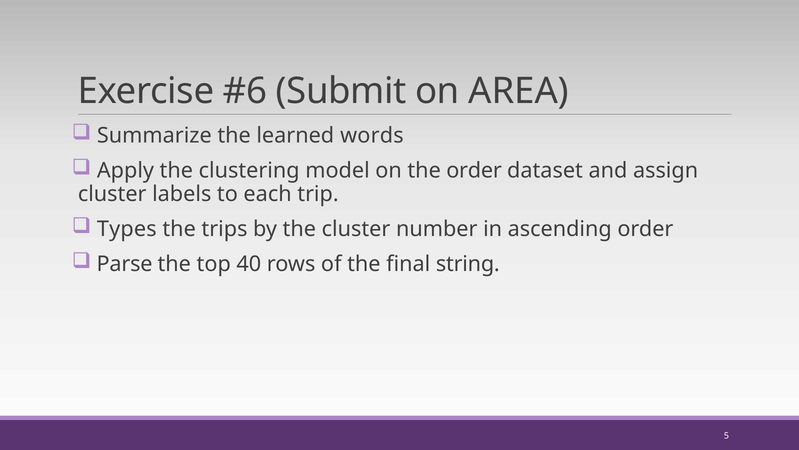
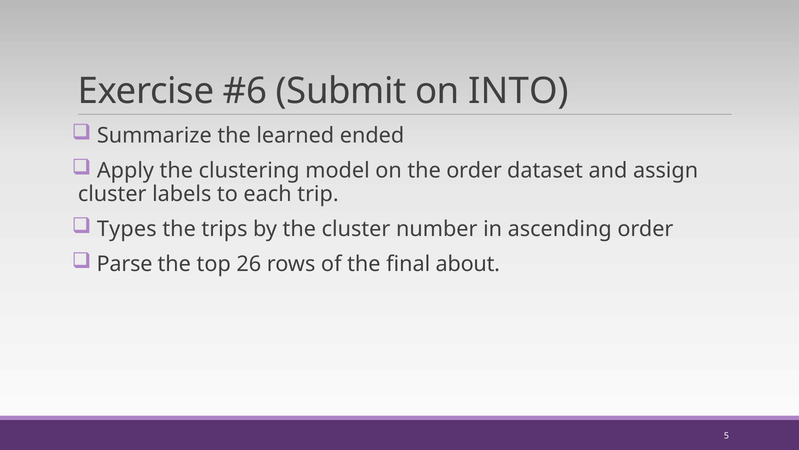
AREA: AREA -> INTO
words: words -> ended
40: 40 -> 26
string: string -> about
